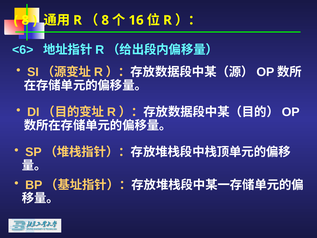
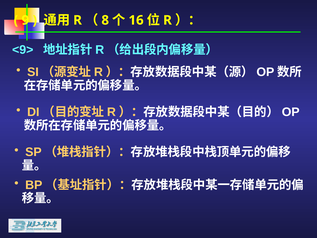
8 at (25, 20): 8 -> 9
<6>: <6> -> <9>
